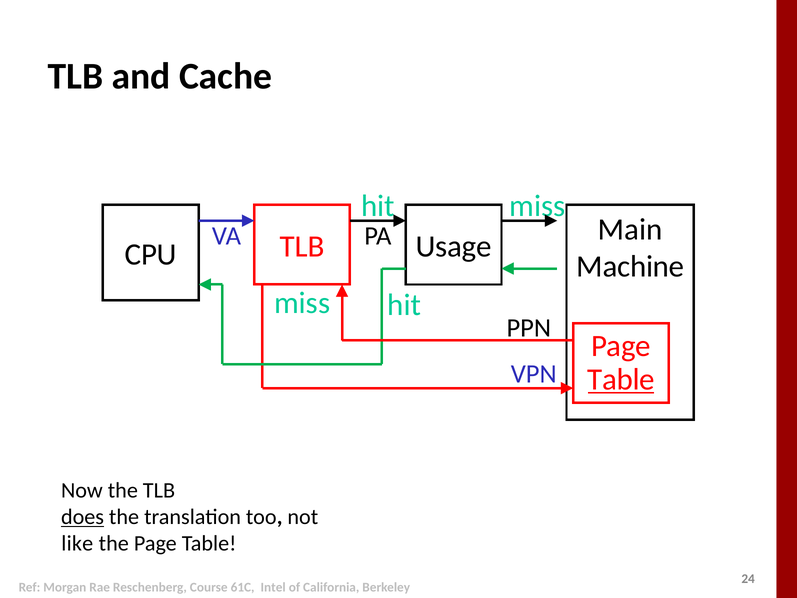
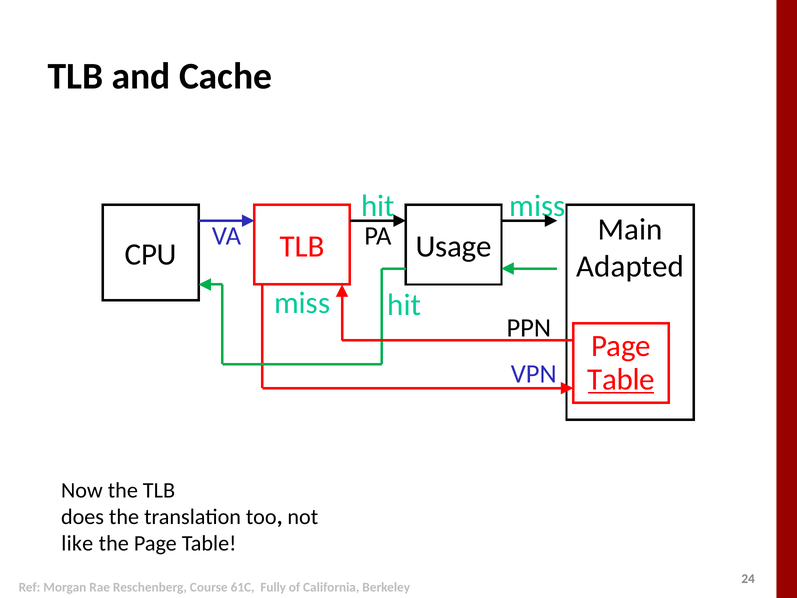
Machine: Machine -> Adapted
does underline: present -> none
Intel: Intel -> Fully
